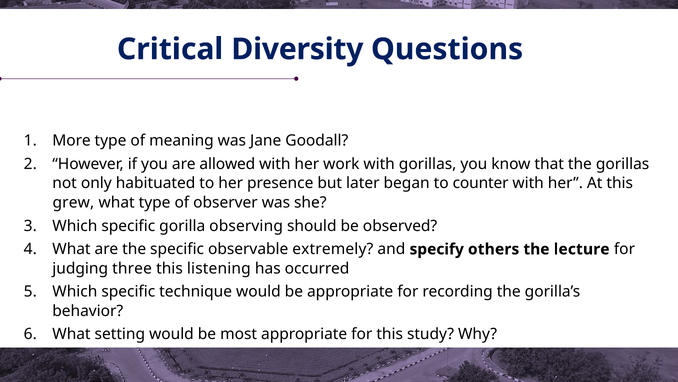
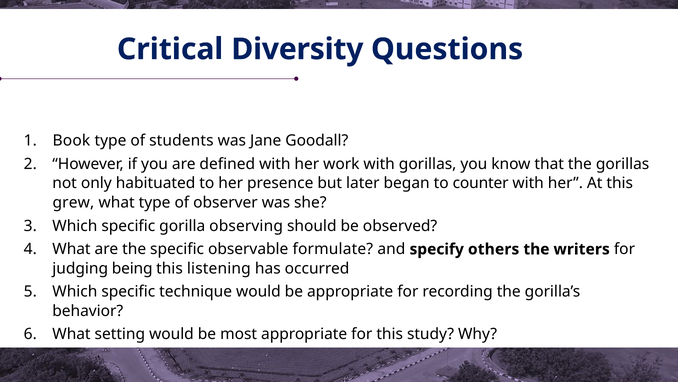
More: More -> Book
meaning: meaning -> students
allowed: allowed -> defined
extremely: extremely -> formulate
lecture: lecture -> writers
three: three -> being
